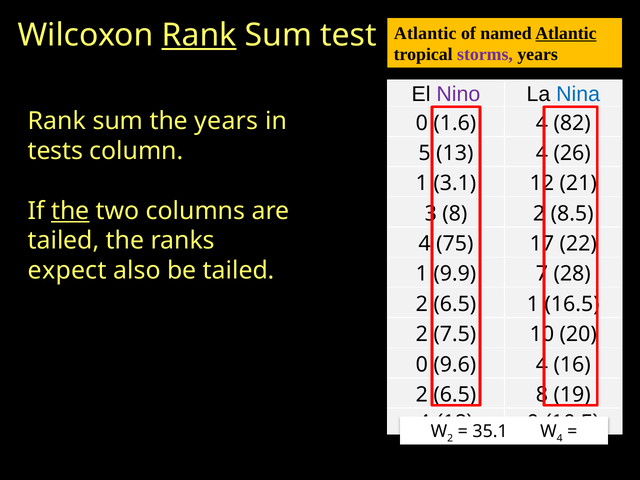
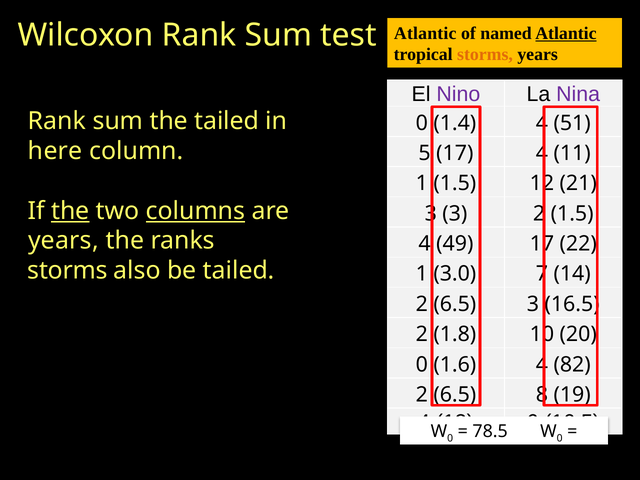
Rank at (199, 35) underline: present -> none
storms at (485, 55) colour: purple -> orange
Nina colour: blue -> purple
the years: years -> tailed
1.6: 1.6 -> 1.4
82: 82 -> 51
tests: tests -> here
13 at (455, 153): 13 -> 17
26: 26 -> 11
1 3.1: 3.1 -> 1.5
columns underline: none -> present
8 at (455, 214): 8 -> 3
8.5 at (572, 214): 8.5 -> 1.5
tailed at (64, 241): tailed -> years
75: 75 -> 49
expect at (67, 271): expect -> storms
9.9: 9.9 -> 3.0
28: 28 -> 14
6.5 1: 1 -> 3
7.5: 7.5 -> 1.8
9.6: 9.6 -> 1.6
16: 16 -> 82
2 at (450, 438): 2 -> 0
35.1: 35.1 -> 78.5
4 at (560, 438): 4 -> 0
